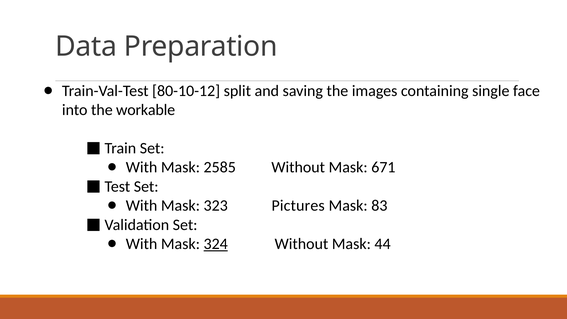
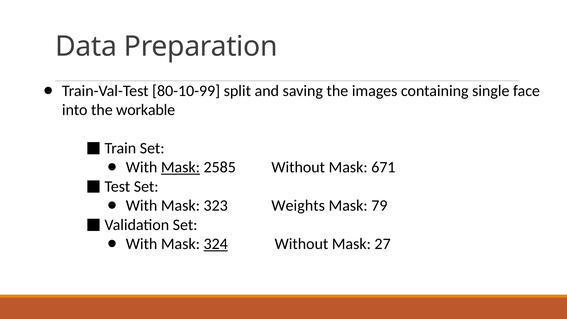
80-10-12: 80-10-12 -> 80-10-99
Mask at (180, 167) underline: none -> present
Pictures: Pictures -> Weights
83: 83 -> 79
44: 44 -> 27
